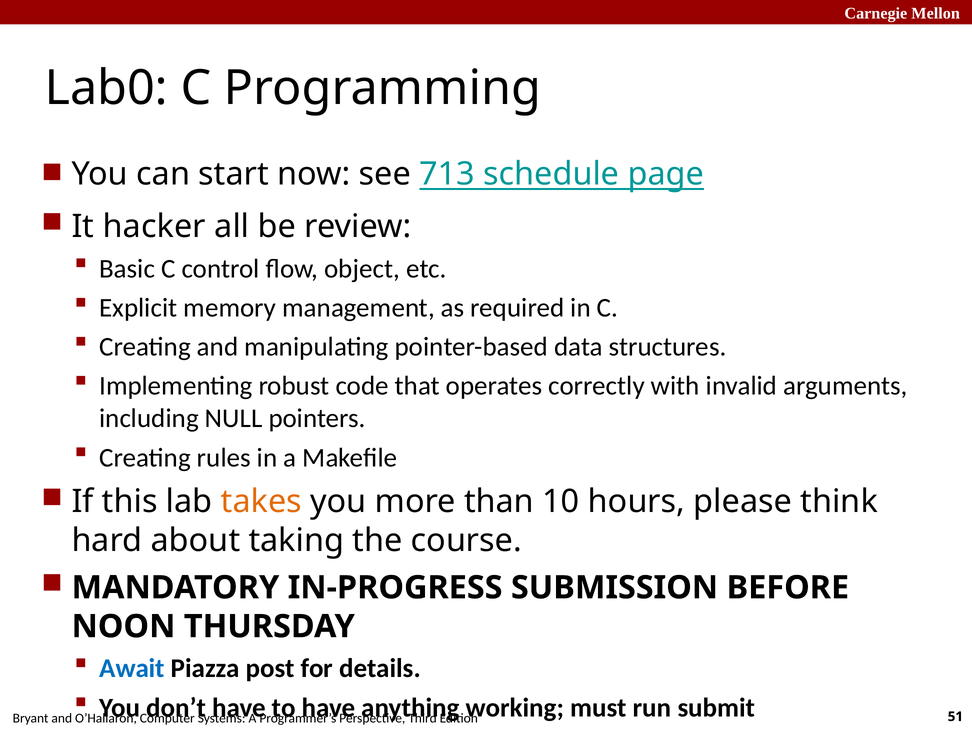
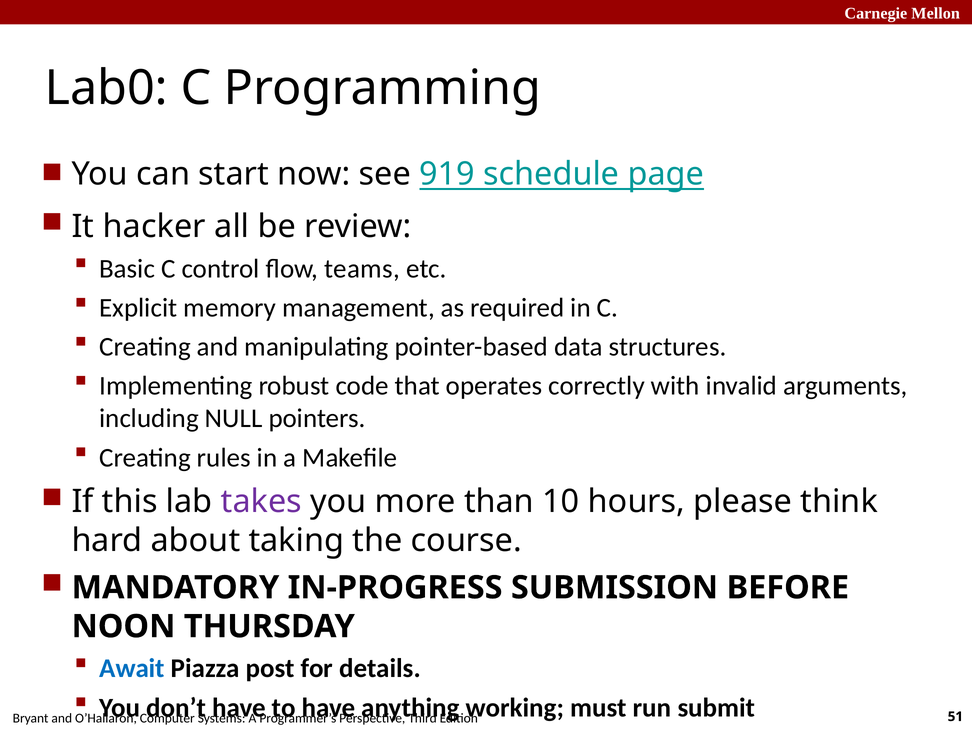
713: 713 -> 919
object: object -> teams
takes colour: orange -> purple
